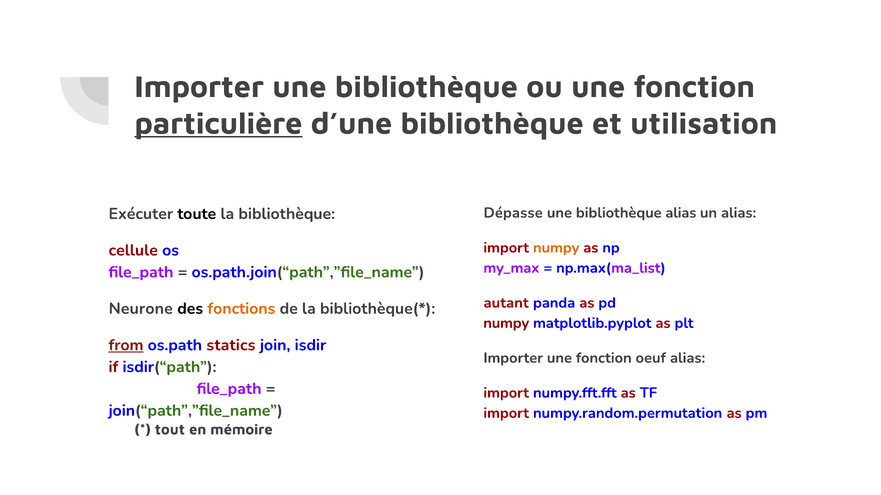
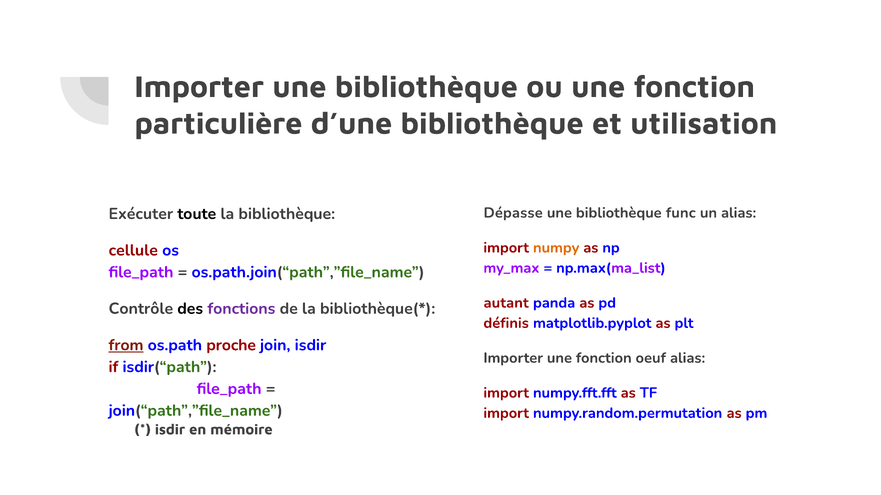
particulière underline: present -> none
bibliothèque alias: alias -> func
Neurone: Neurone -> Contrôle
fonctions colour: orange -> purple
numpy at (506, 323): numpy -> définis
statics: statics -> proche
tout at (170, 430): tout -> isdir
